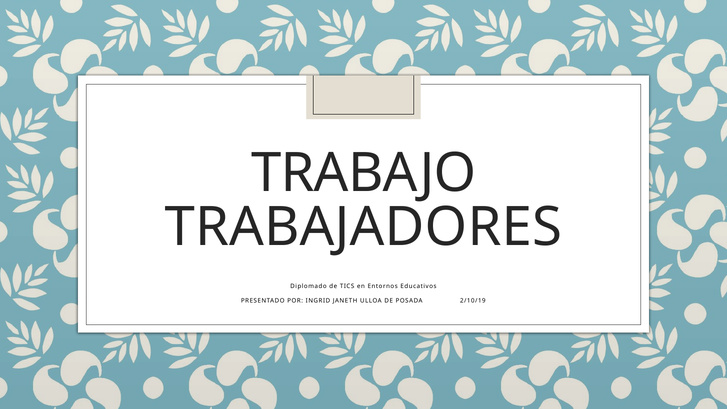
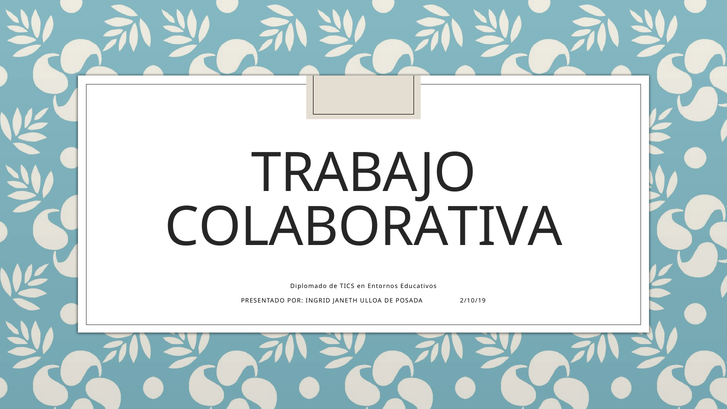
TRABAJADORES: TRABAJADORES -> COLABORATIVA
